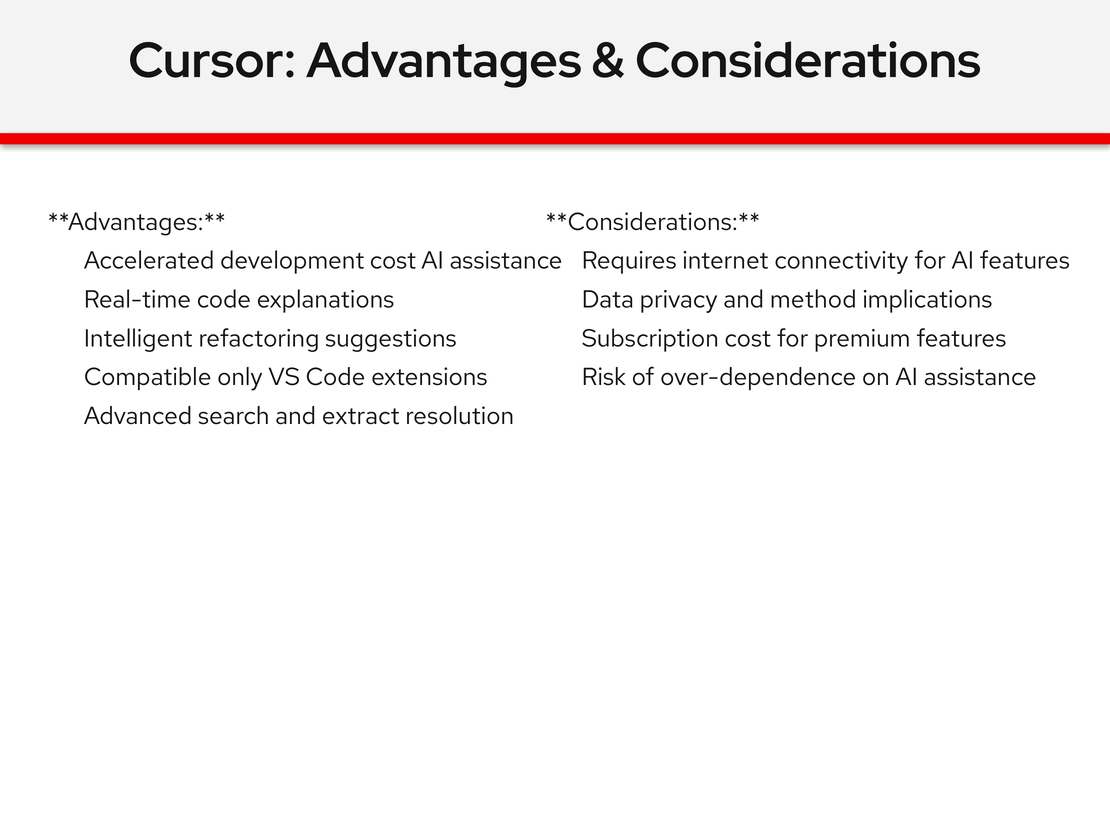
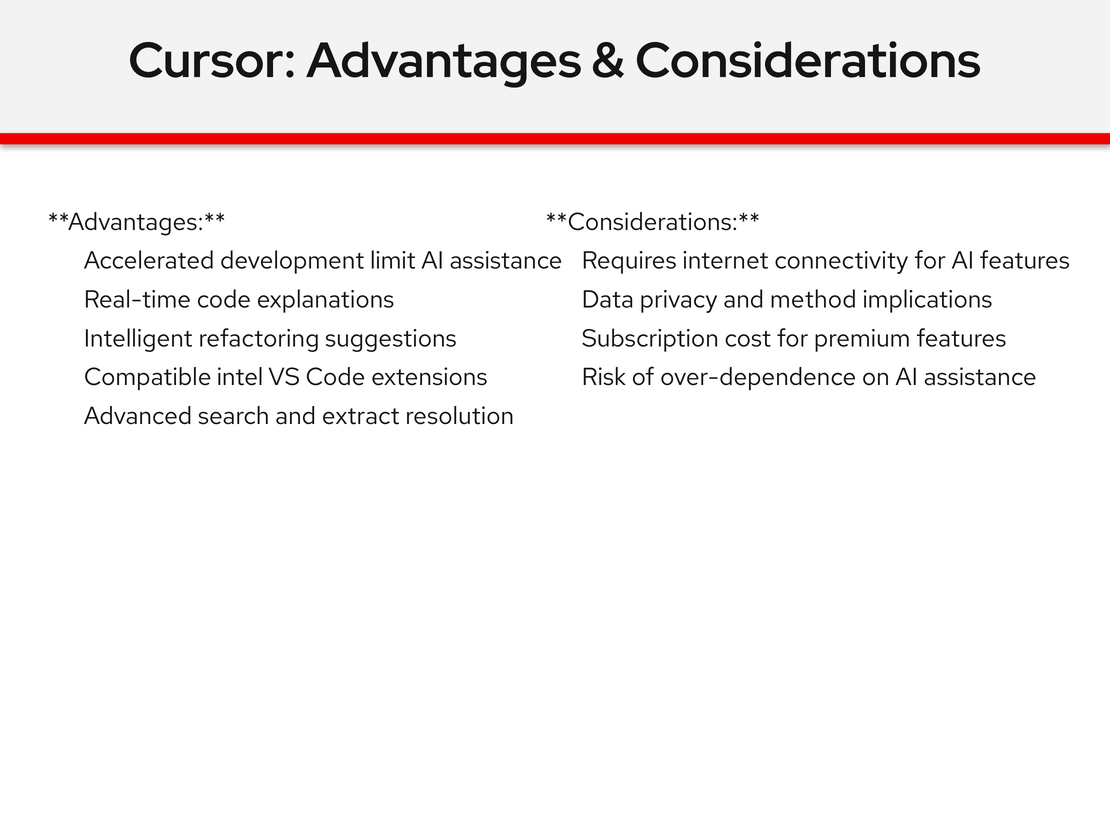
development cost: cost -> limit
only: only -> intel
